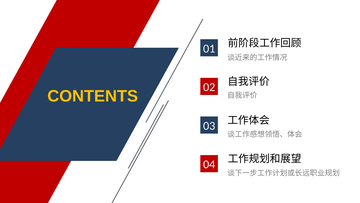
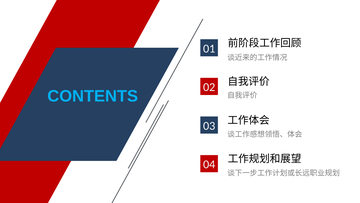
CONTENTS colour: yellow -> light blue
